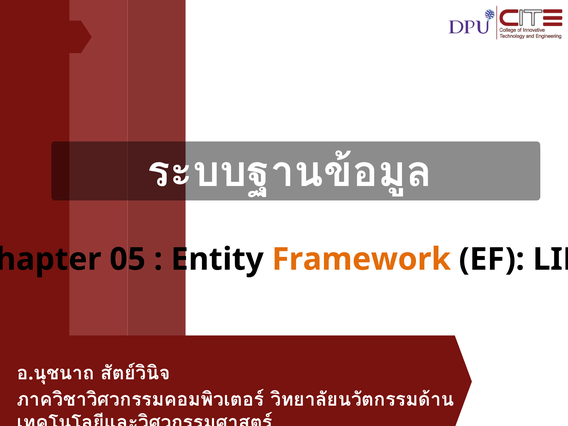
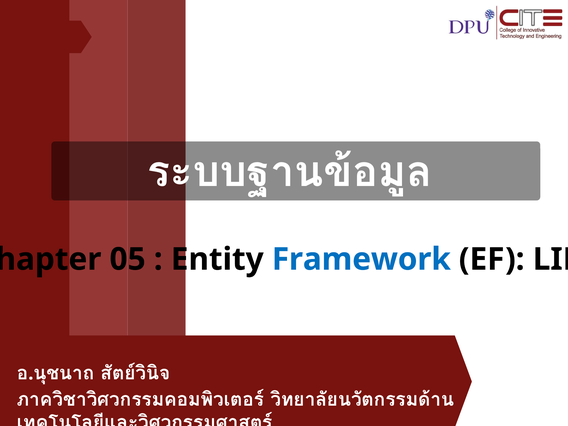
Framework colour: orange -> blue
